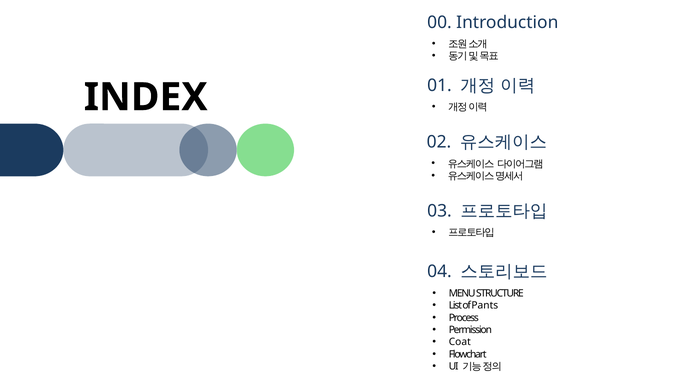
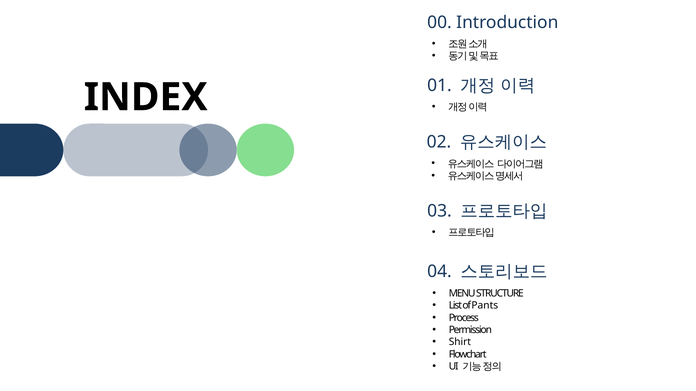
Coat: Coat -> Shirt
